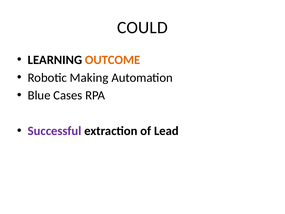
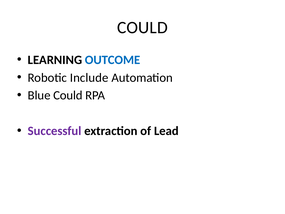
OUTCOME colour: orange -> blue
Making: Making -> Include
Blue Cases: Cases -> Could
